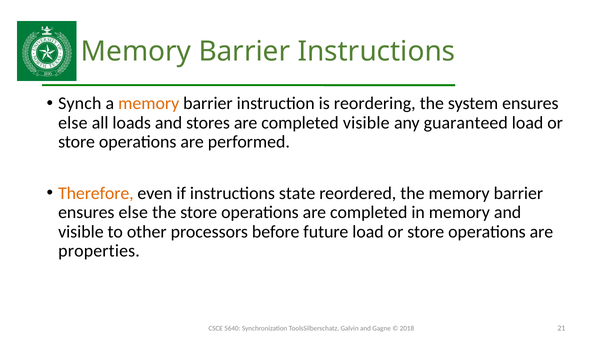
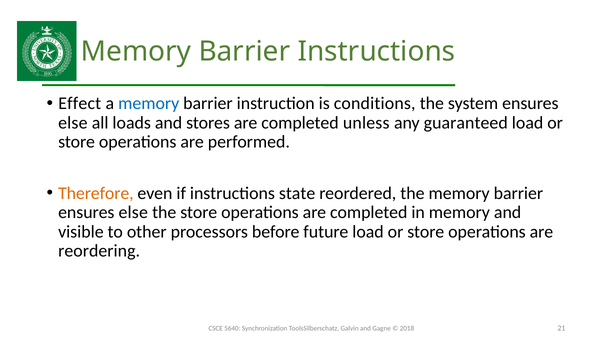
Synch: Synch -> Effect
memory at (149, 103) colour: orange -> blue
reordering: reordering -> conditions
completed visible: visible -> unless
properties: properties -> reordering
